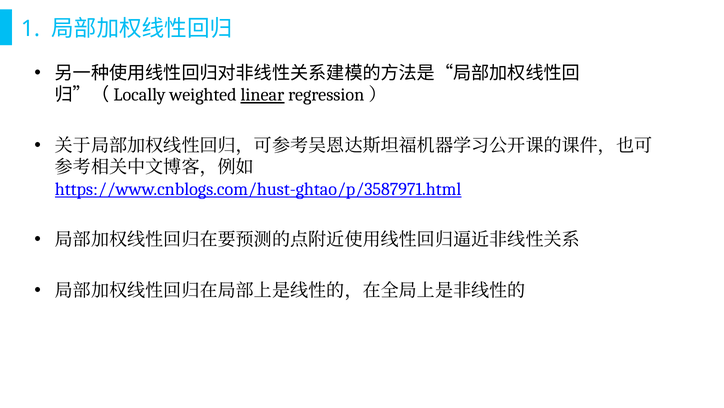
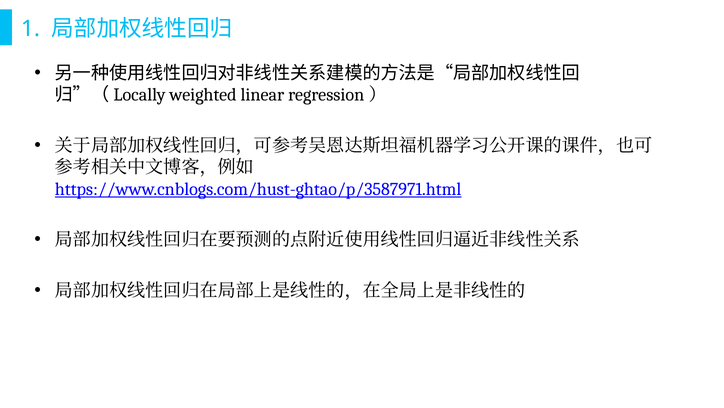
linear underline: present -> none
